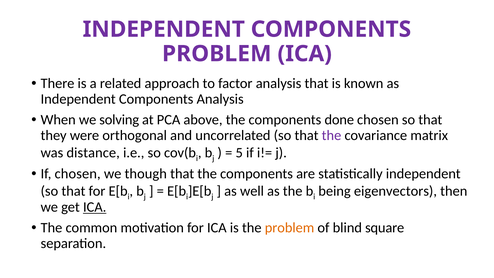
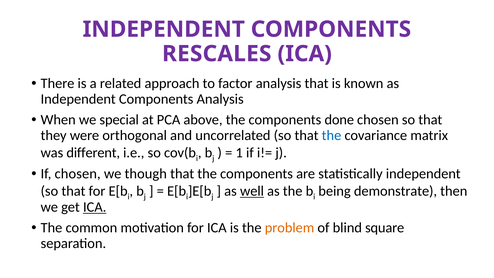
PROBLEM at (217, 54): PROBLEM -> RESCALES
solving: solving -> special
the at (331, 135) colour: purple -> blue
distance: distance -> different
5: 5 -> 1
well underline: none -> present
eigenvectors: eigenvectors -> demonstrate
